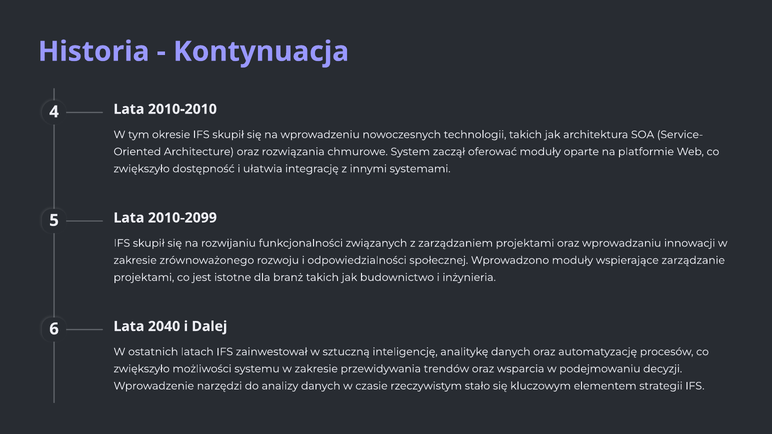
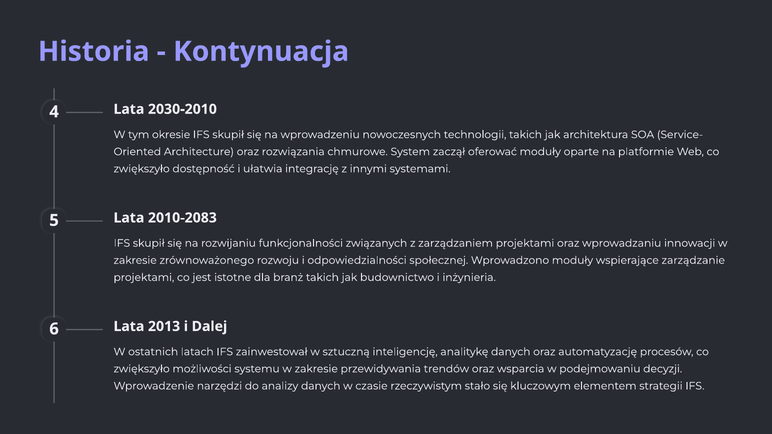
2010-2010: 2010-2010 -> 2030-2010
2010-2099: 2010-2099 -> 2010-2083
2040: 2040 -> 2013
